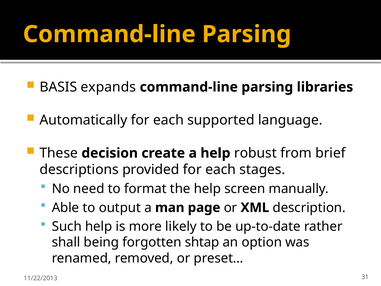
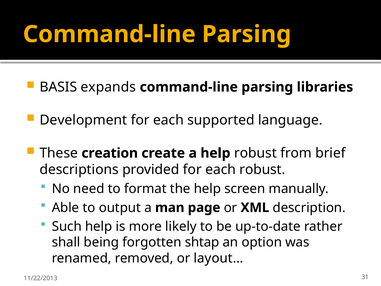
Automatically: Automatically -> Development
decision: decision -> creation
each stages: stages -> robust
preset…: preset… -> layout…
